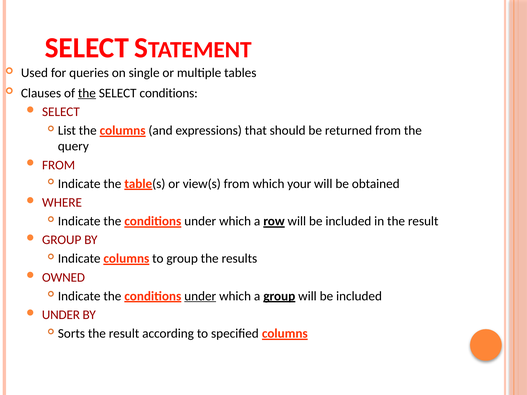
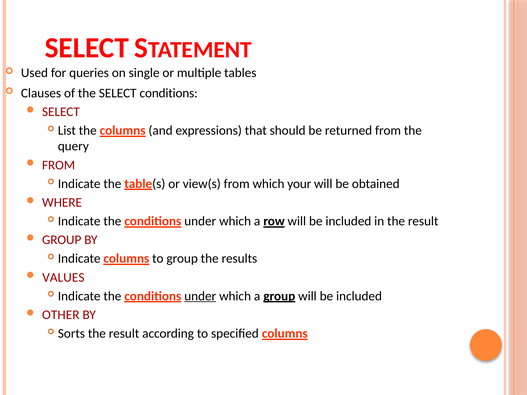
the at (87, 93) underline: present -> none
OWNED: OWNED -> VALUES
UNDER at (61, 315): UNDER -> OTHER
